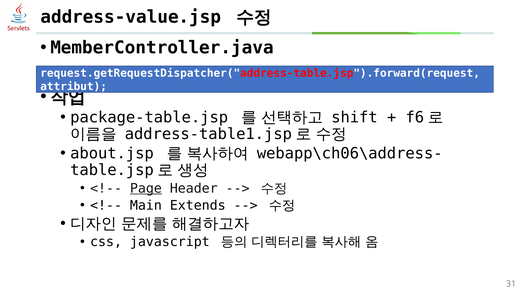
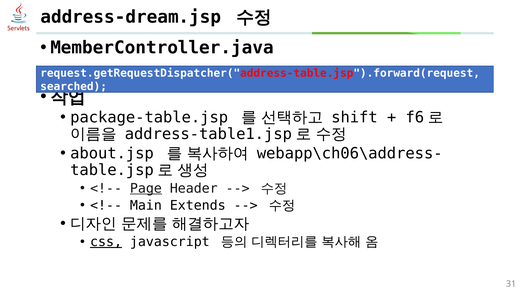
address-value.jsp: address-value.jsp -> address-dream.jsp
attribut: attribut -> searched
css underline: none -> present
